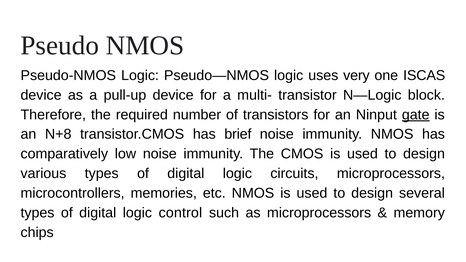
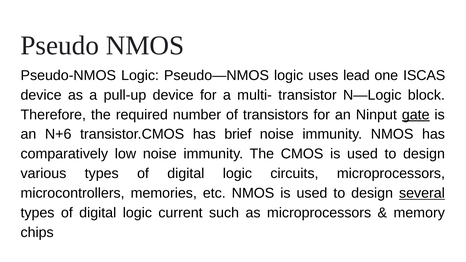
very: very -> lead
N+8: N+8 -> N+6
several underline: none -> present
control: control -> current
